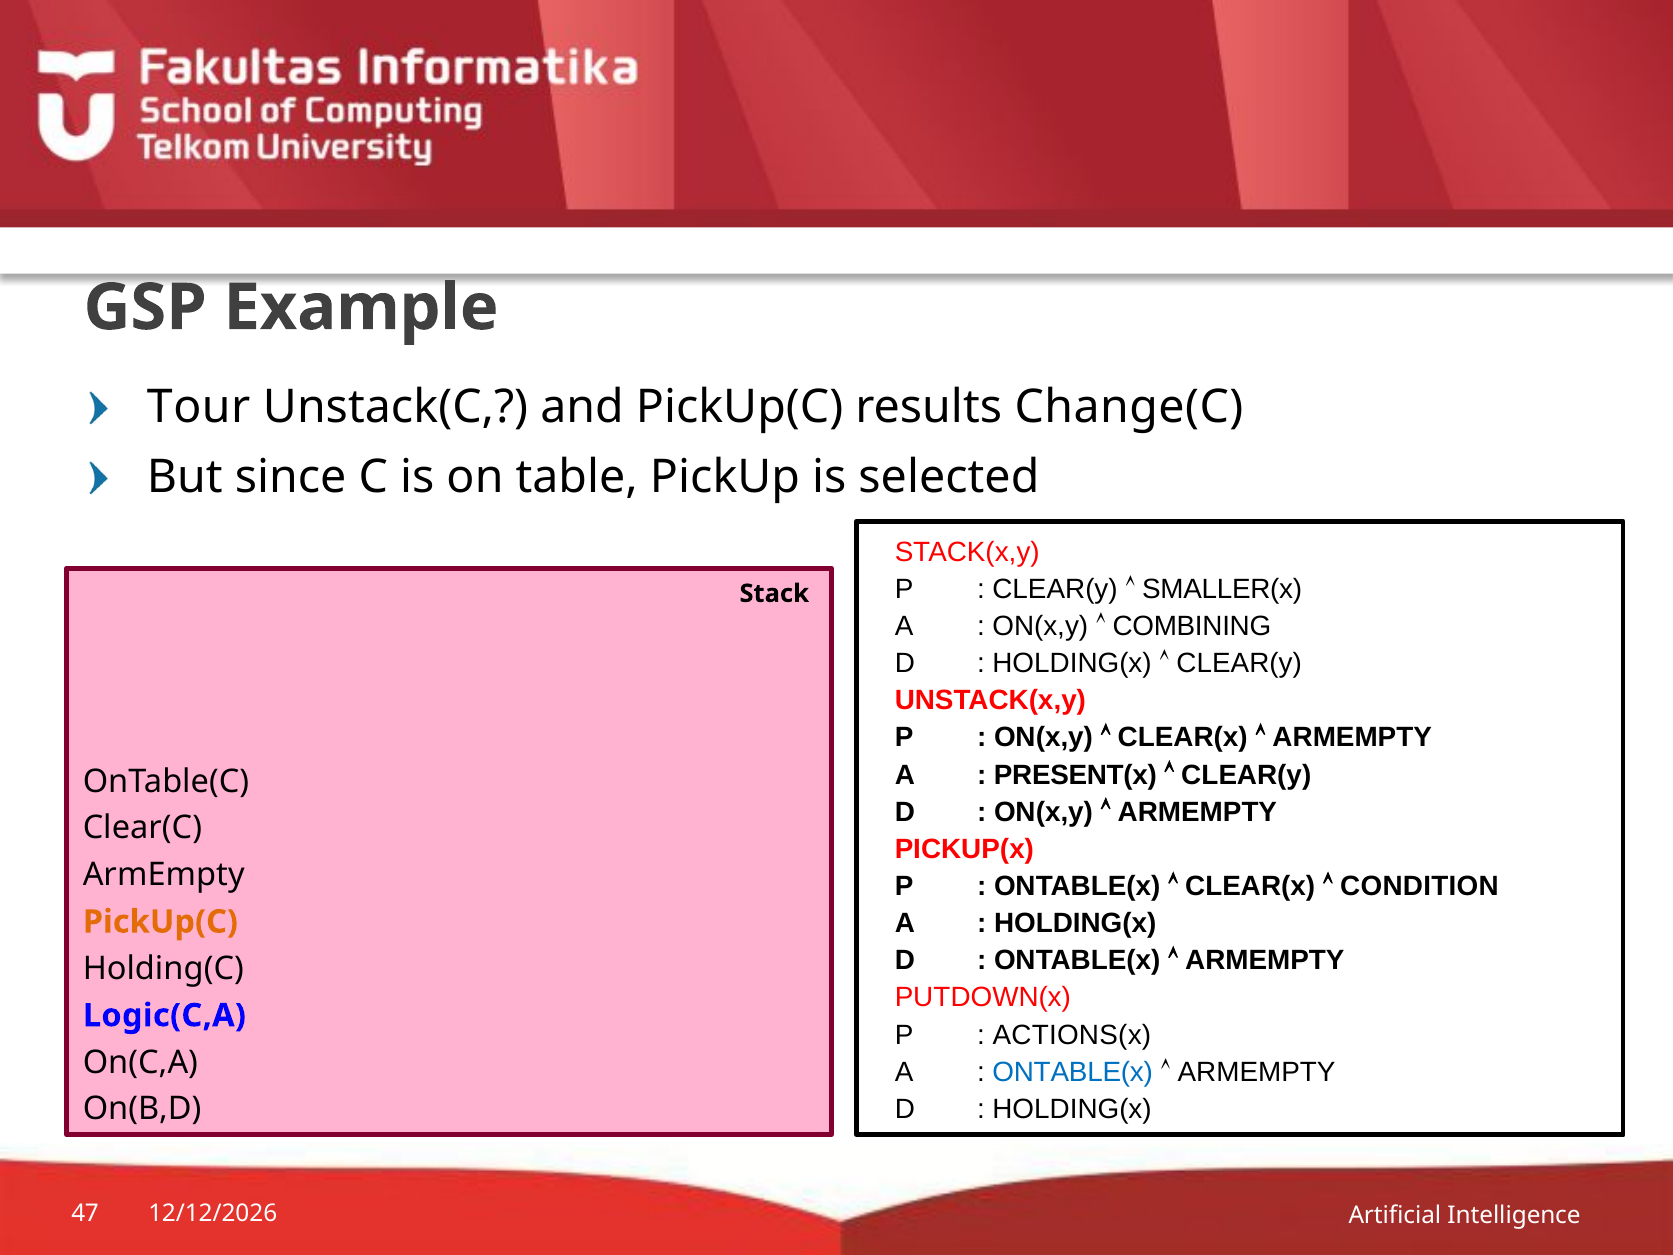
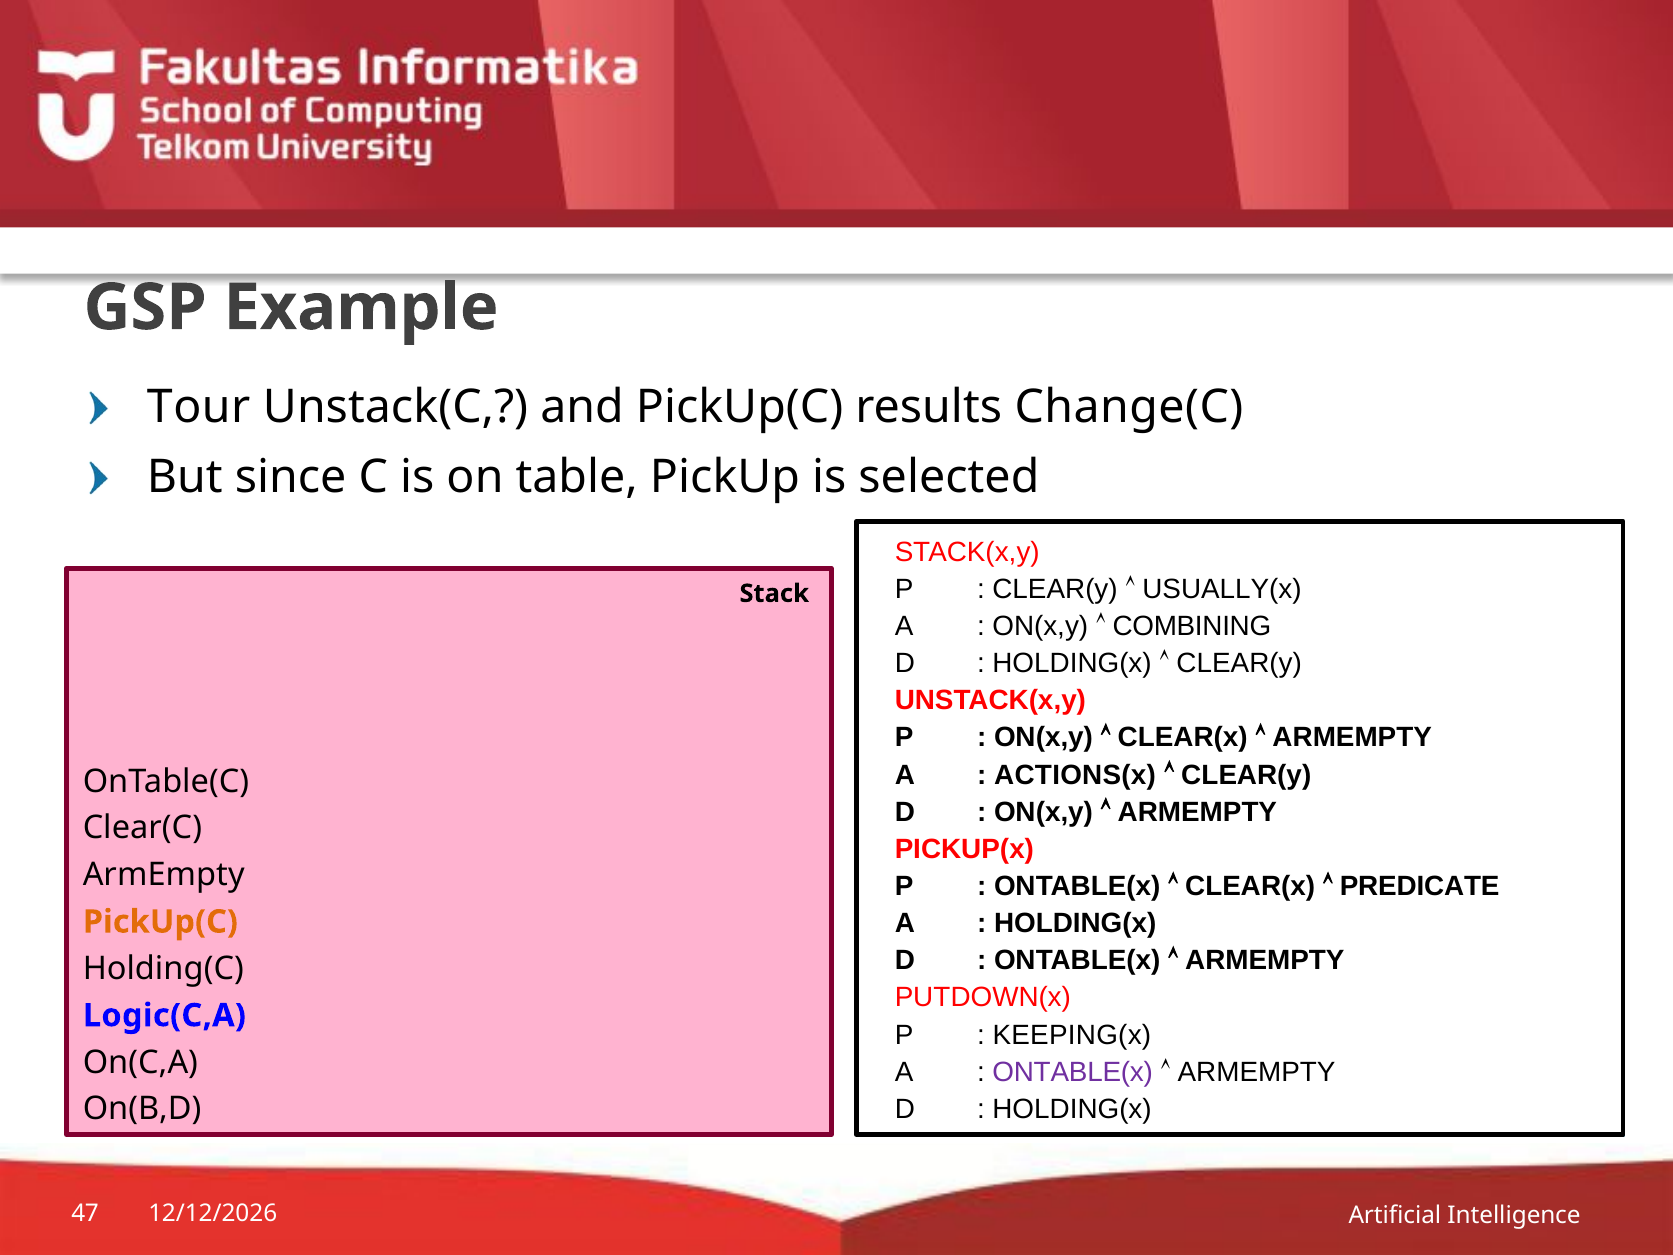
SMALLER(x: SMALLER(x -> USUALLY(x
PRESENT(x: PRESENT(x -> ACTIONS(x
CONDITION: CONDITION -> PREDICATE
ACTIONS(x: ACTIONS(x -> KEEPING(x
ONTABLE(x at (1073, 1072) colour: blue -> purple
